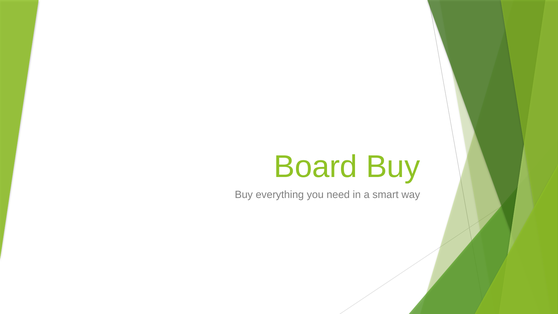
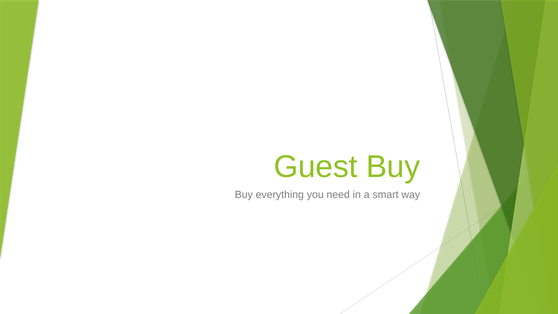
Board: Board -> Guest
